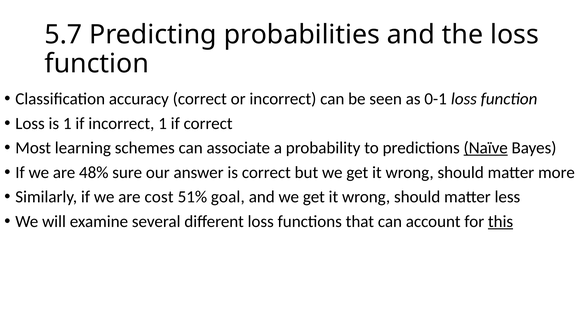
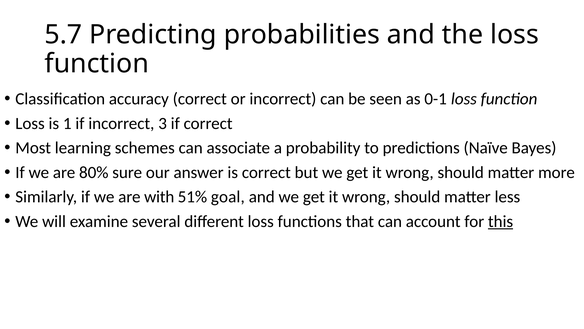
incorrect 1: 1 -> 3
Naïve underline: present -> none
48%: 48% -> 80%
cost: cost -> with
